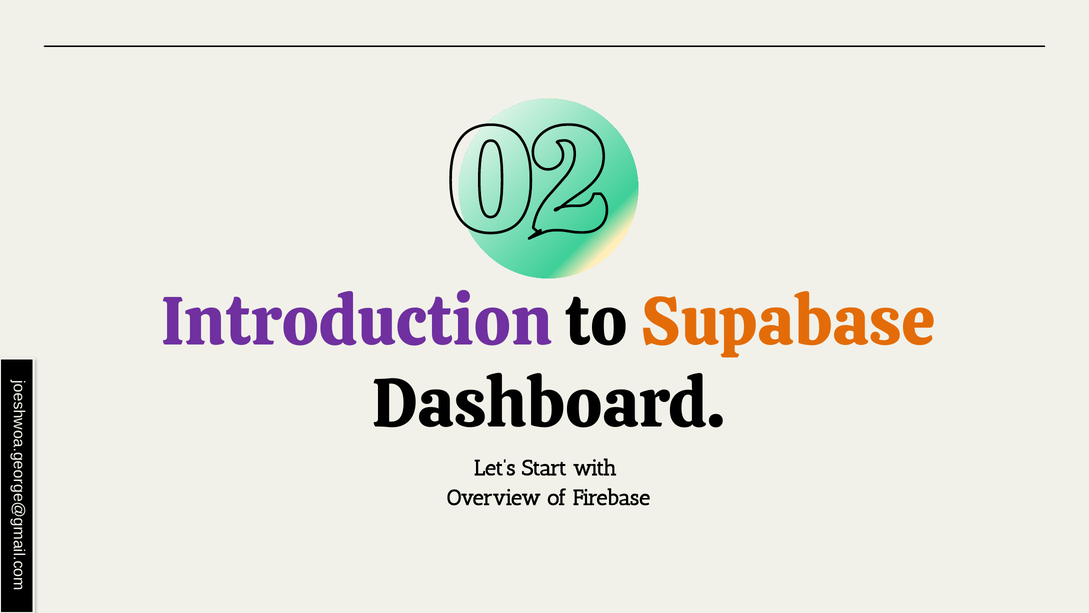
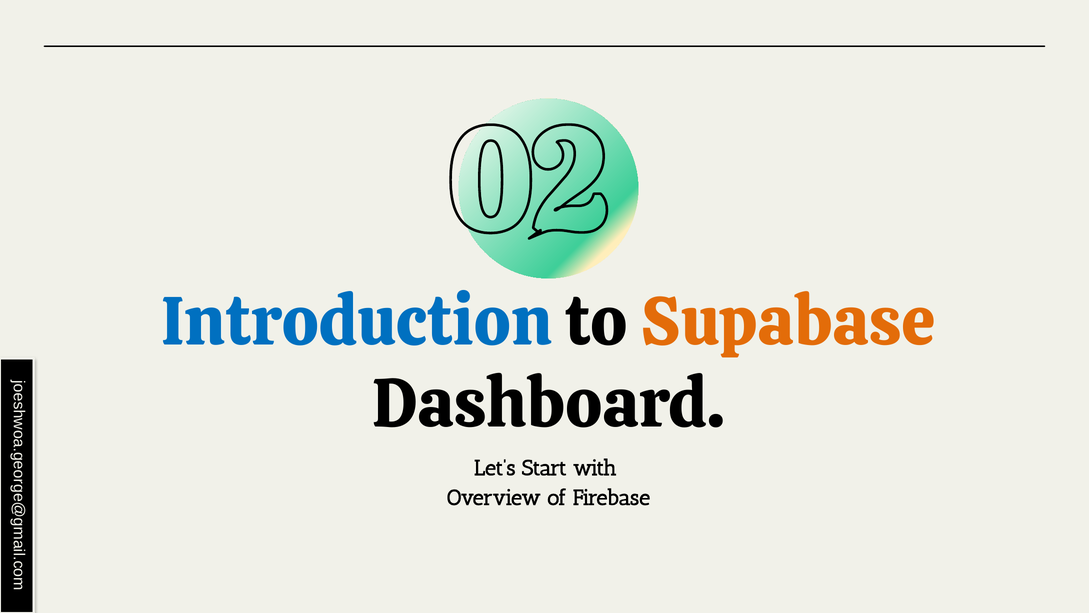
Introduction colour: purple -> blue
